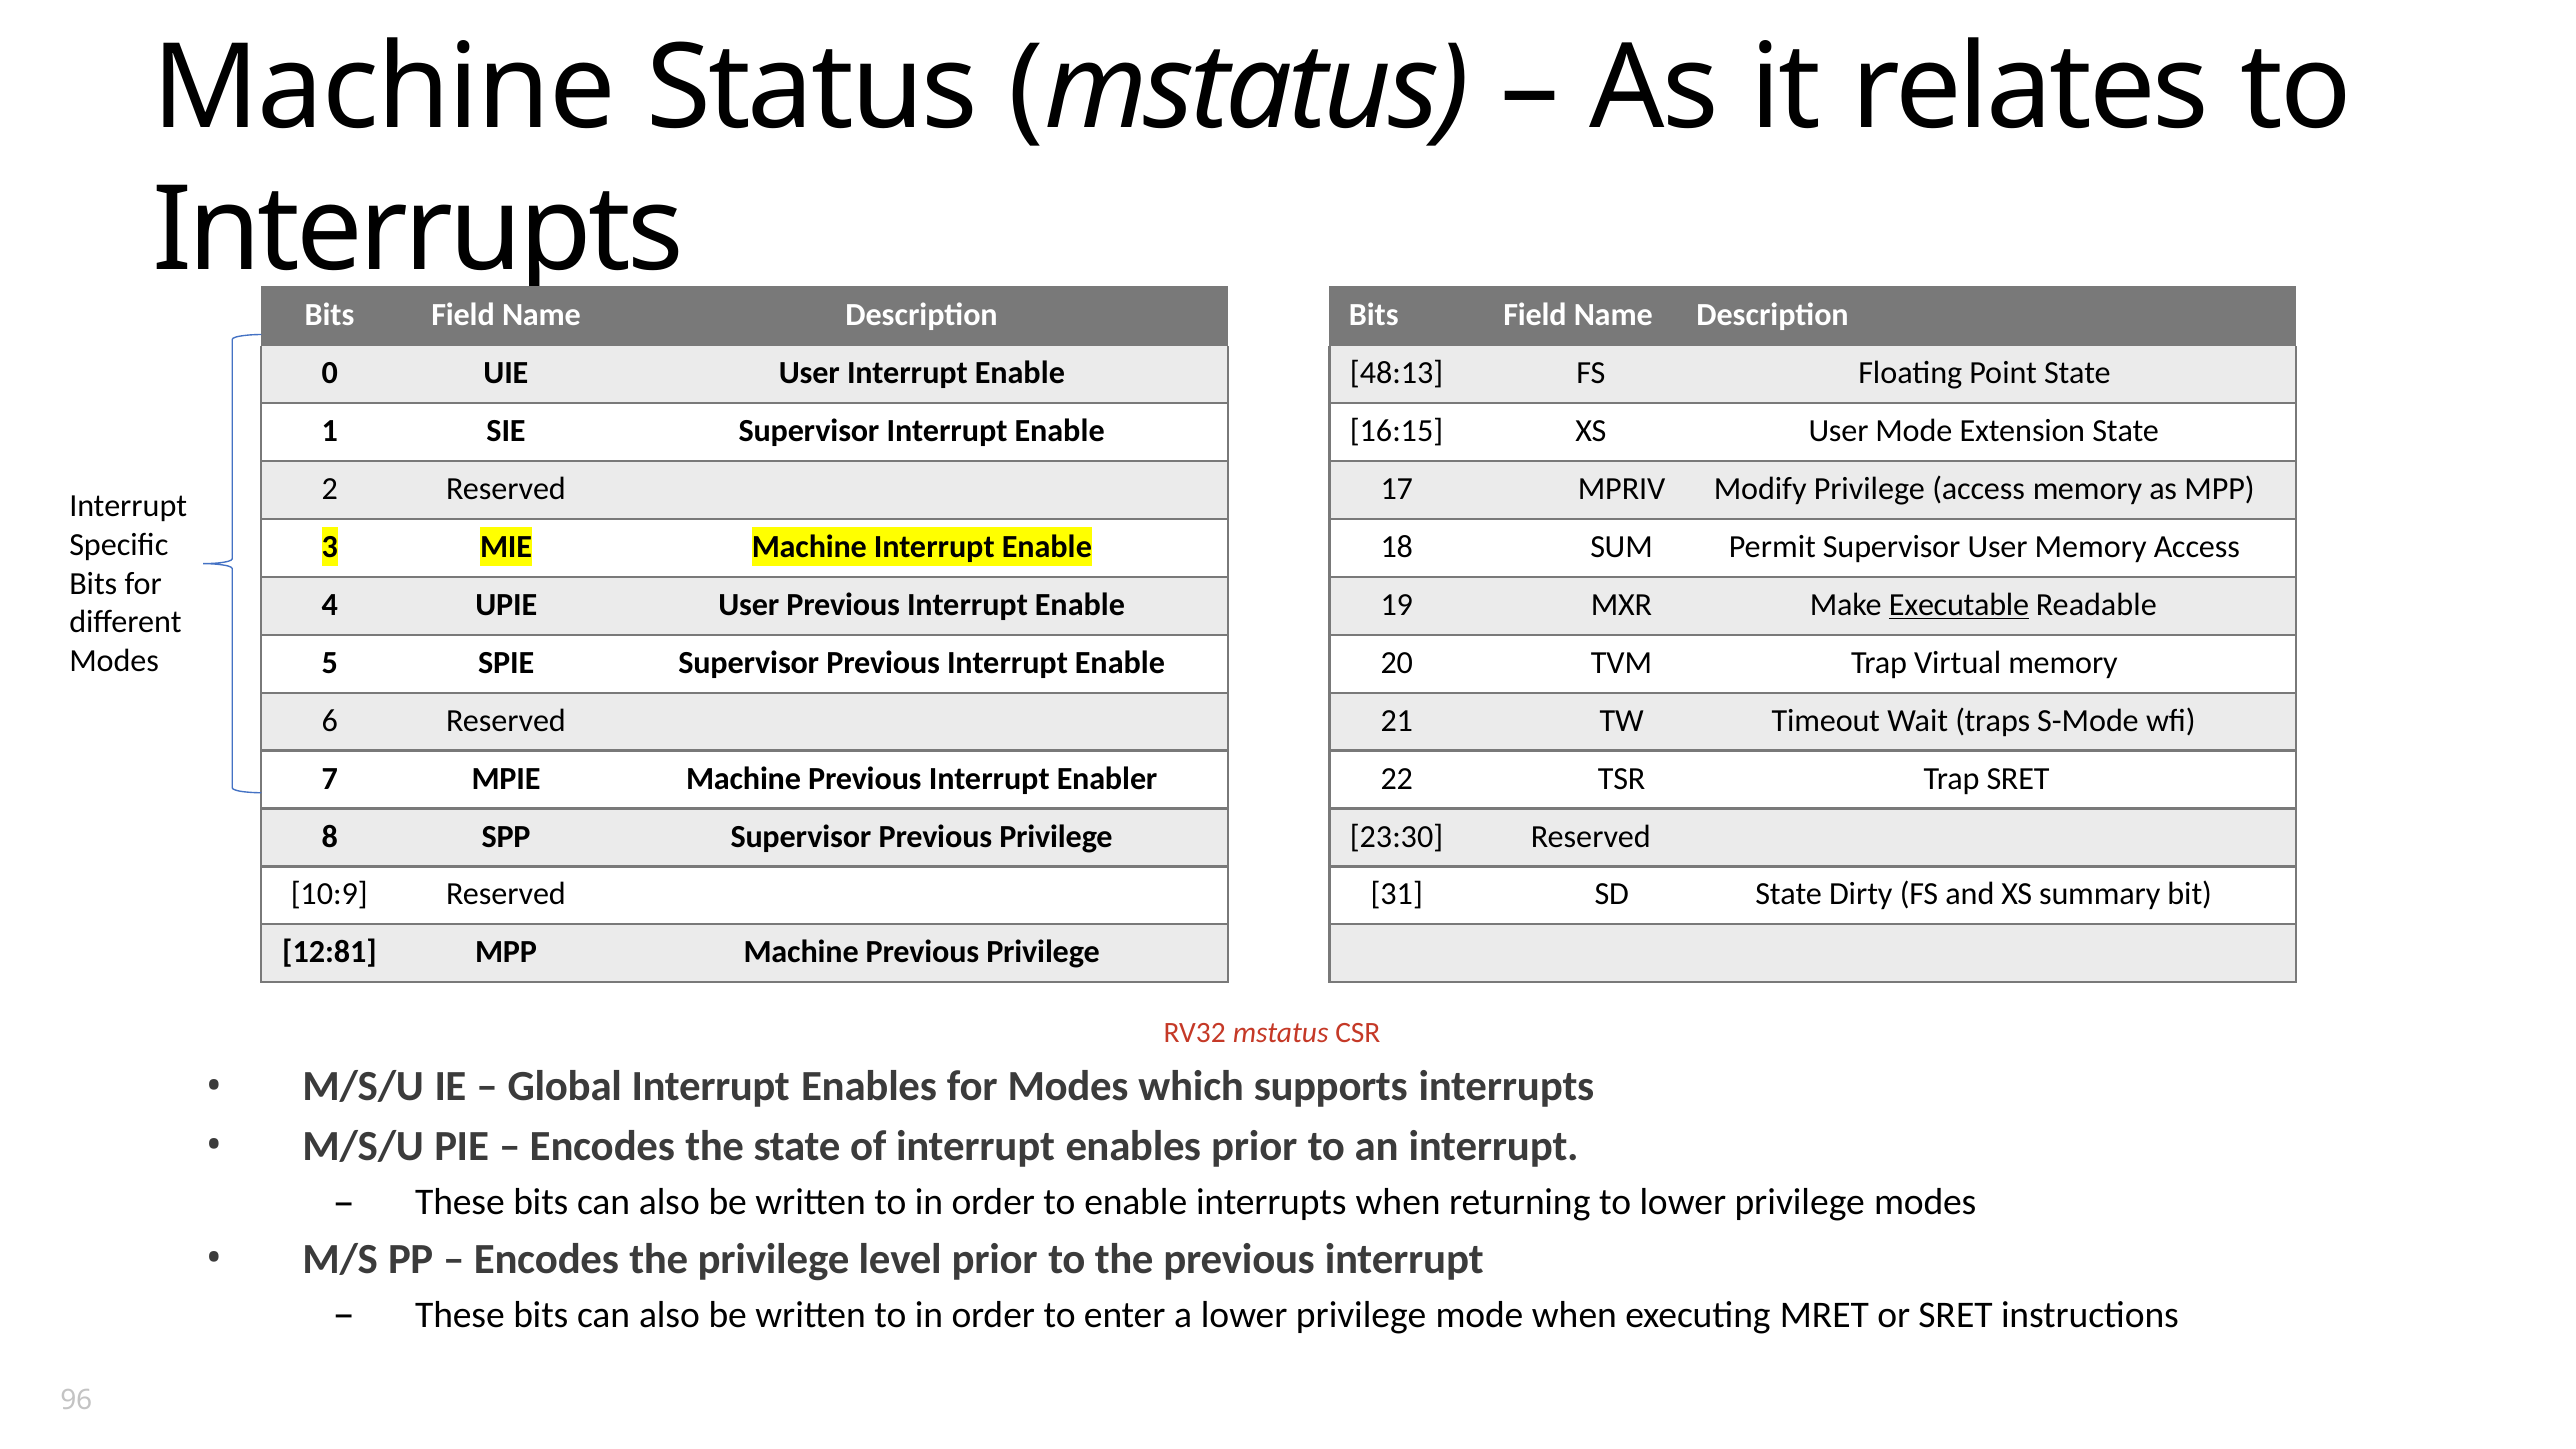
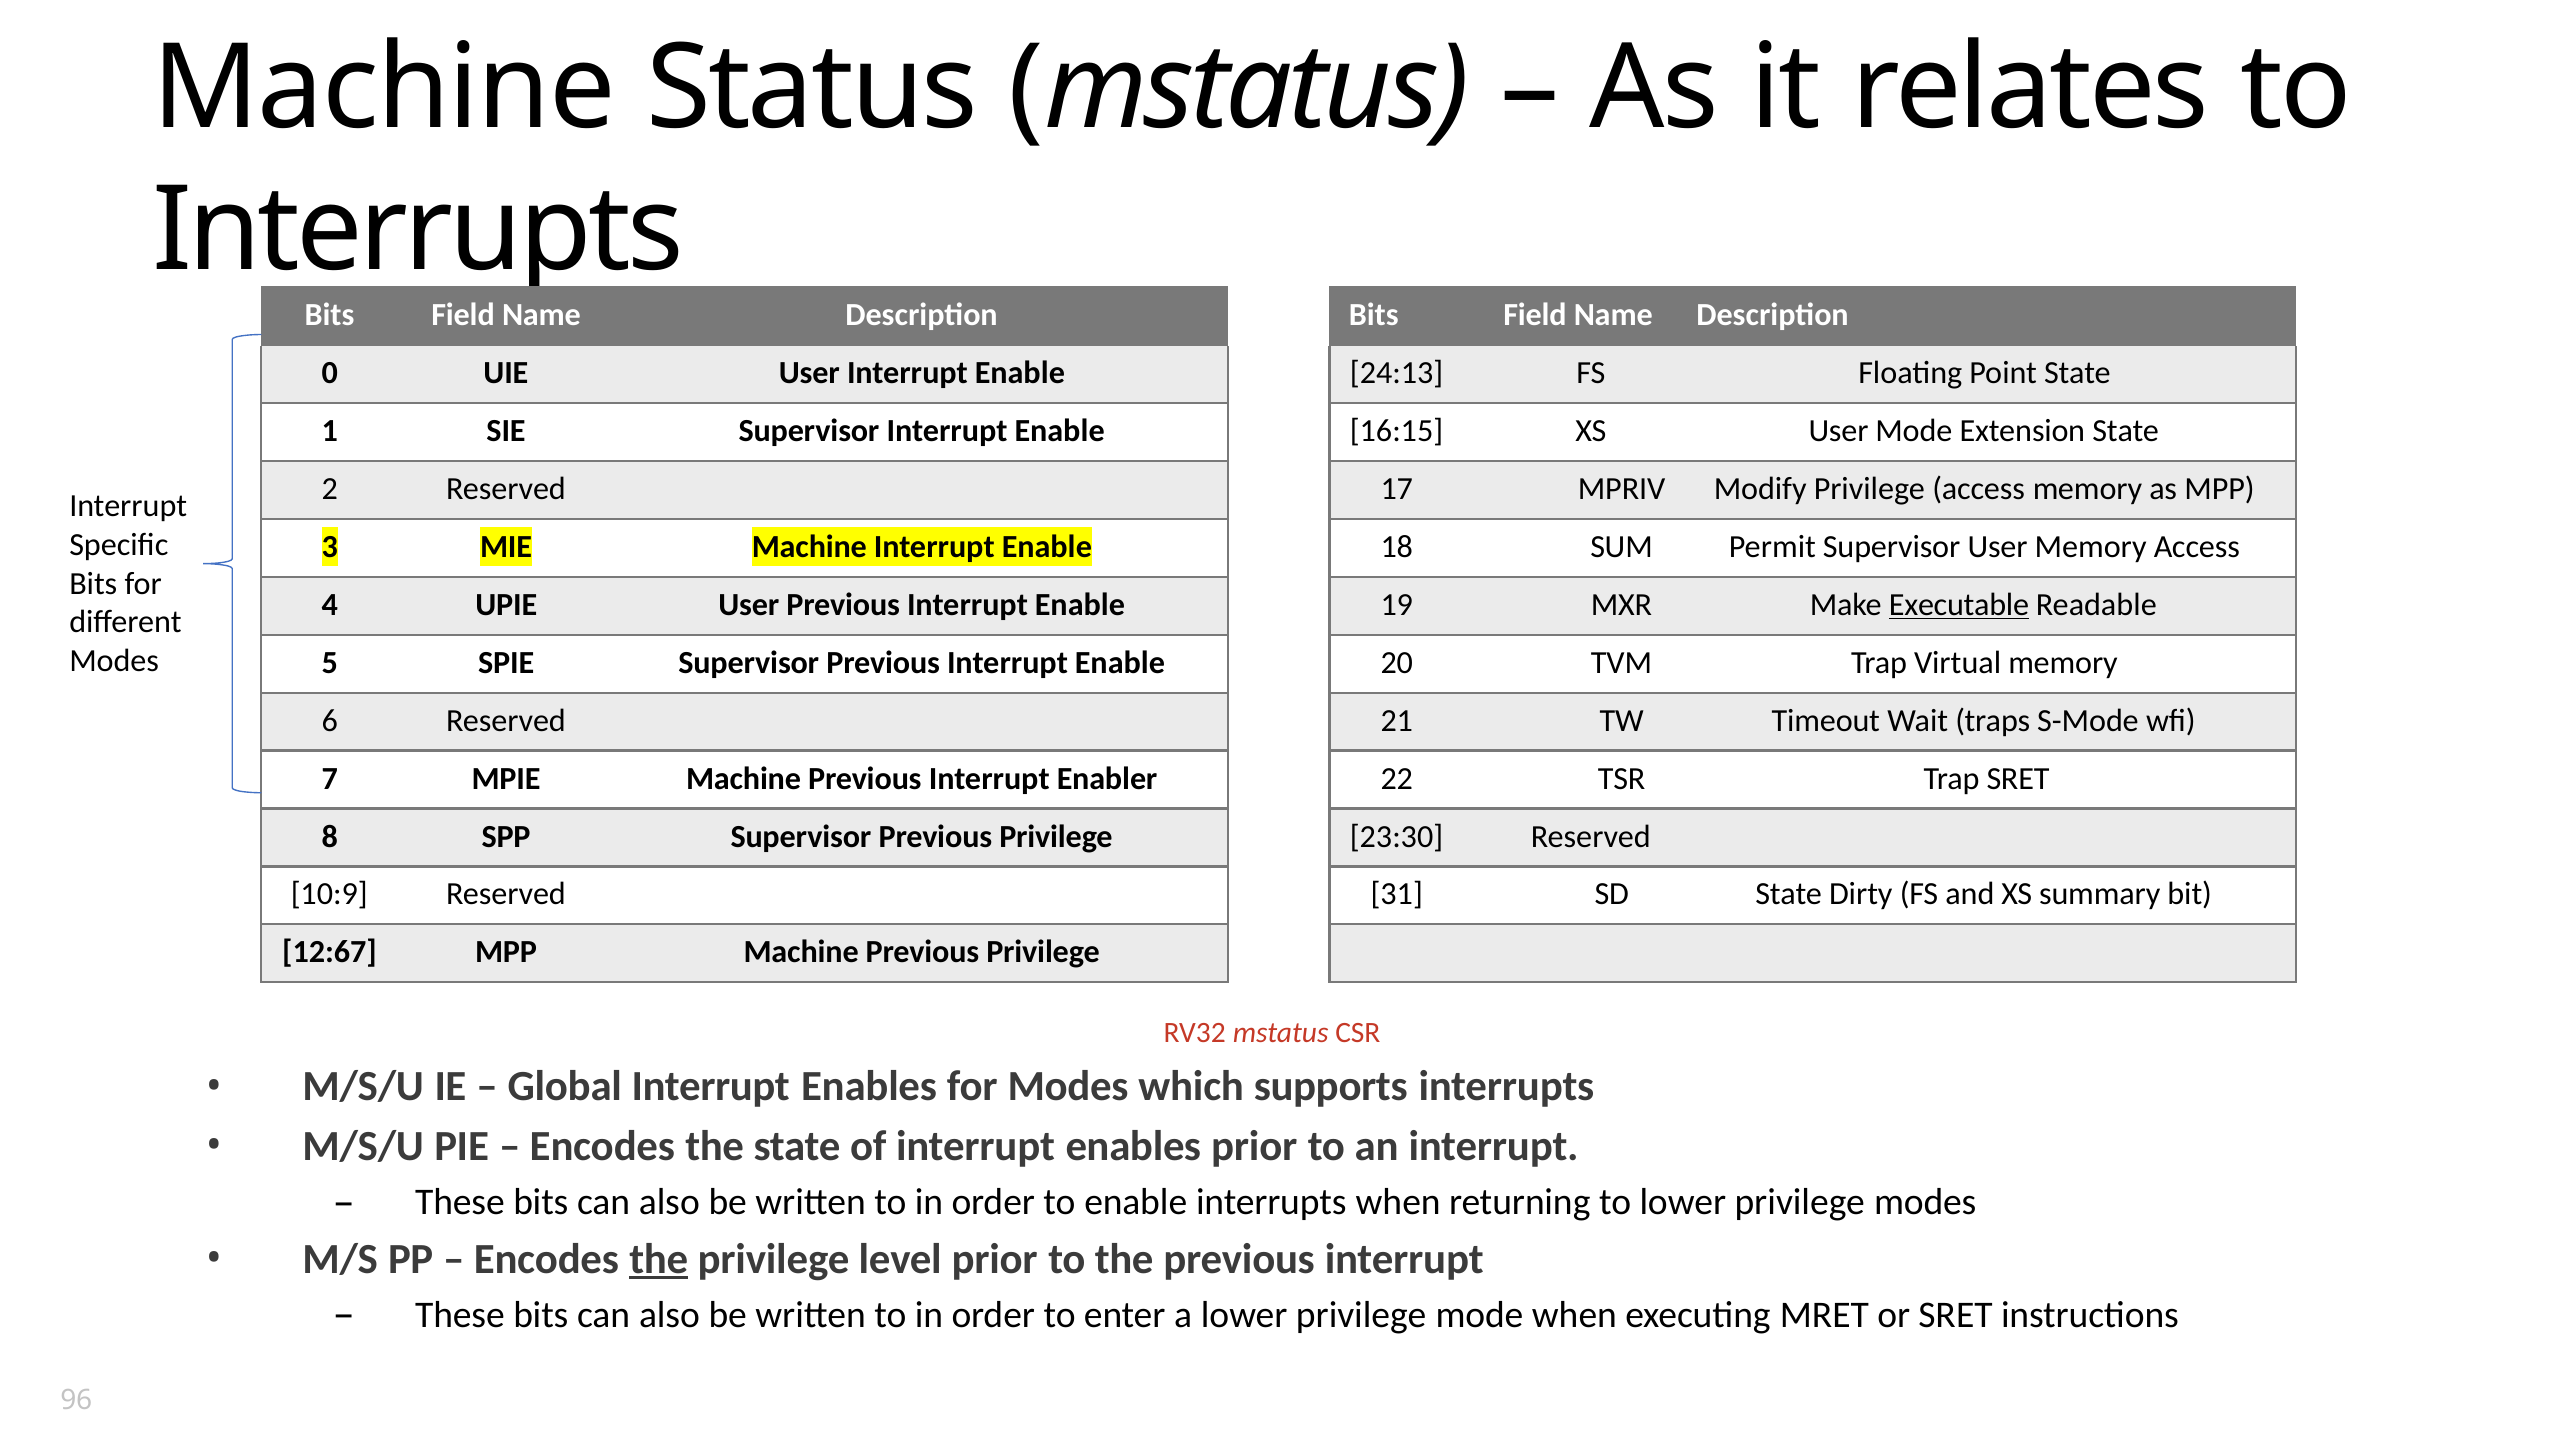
48:13: 48:13 -> 24:13
12:81: 12:81 -> 12:67
the at (659, 1259) underline: none -> present
